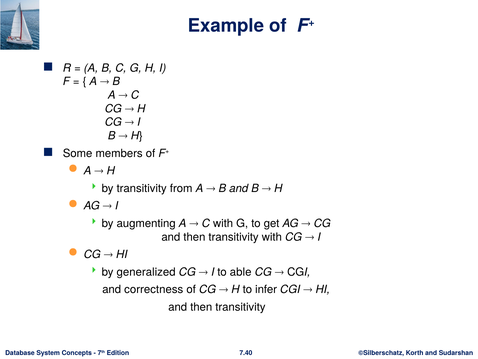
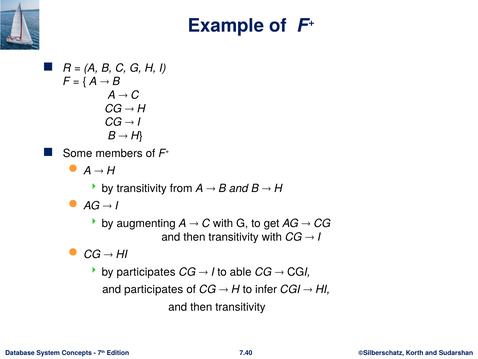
by generalized: generalized -> participates
and correctness: correctness -> participates
